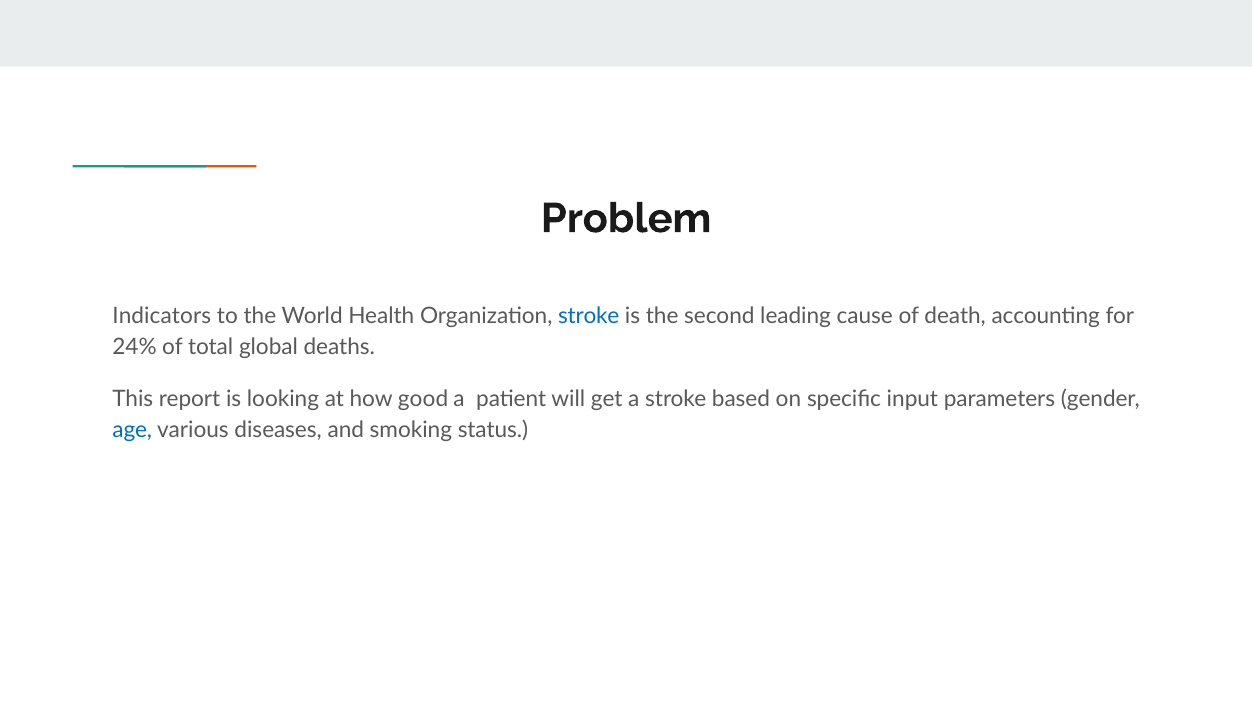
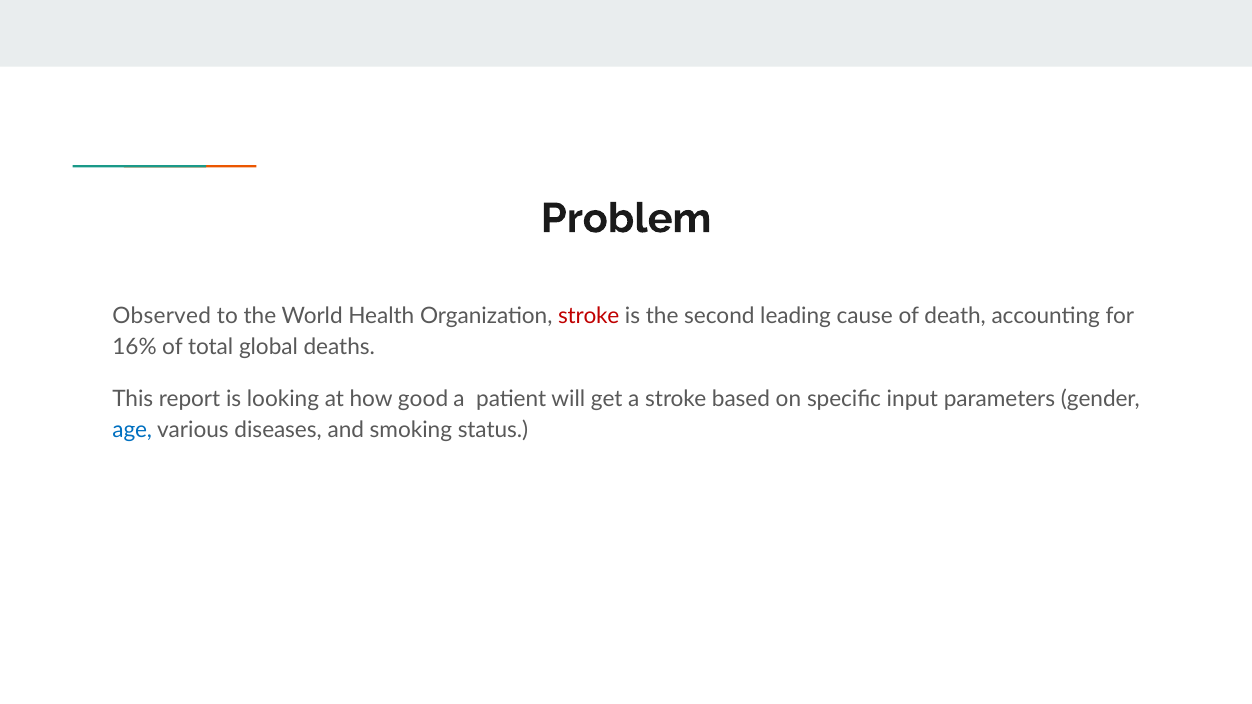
Indicators: Indicators -> Observed
stroke at (589, 316) colour: blue -> red
24%: 24% -> 16%
